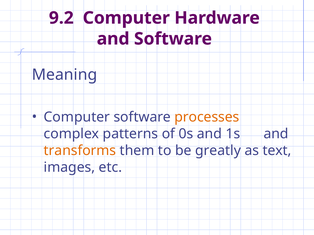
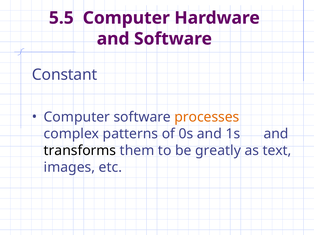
9.2: 9.2 -> 5.5
Meaning: Meaning -> Constant
transforms colour: orange -> black
